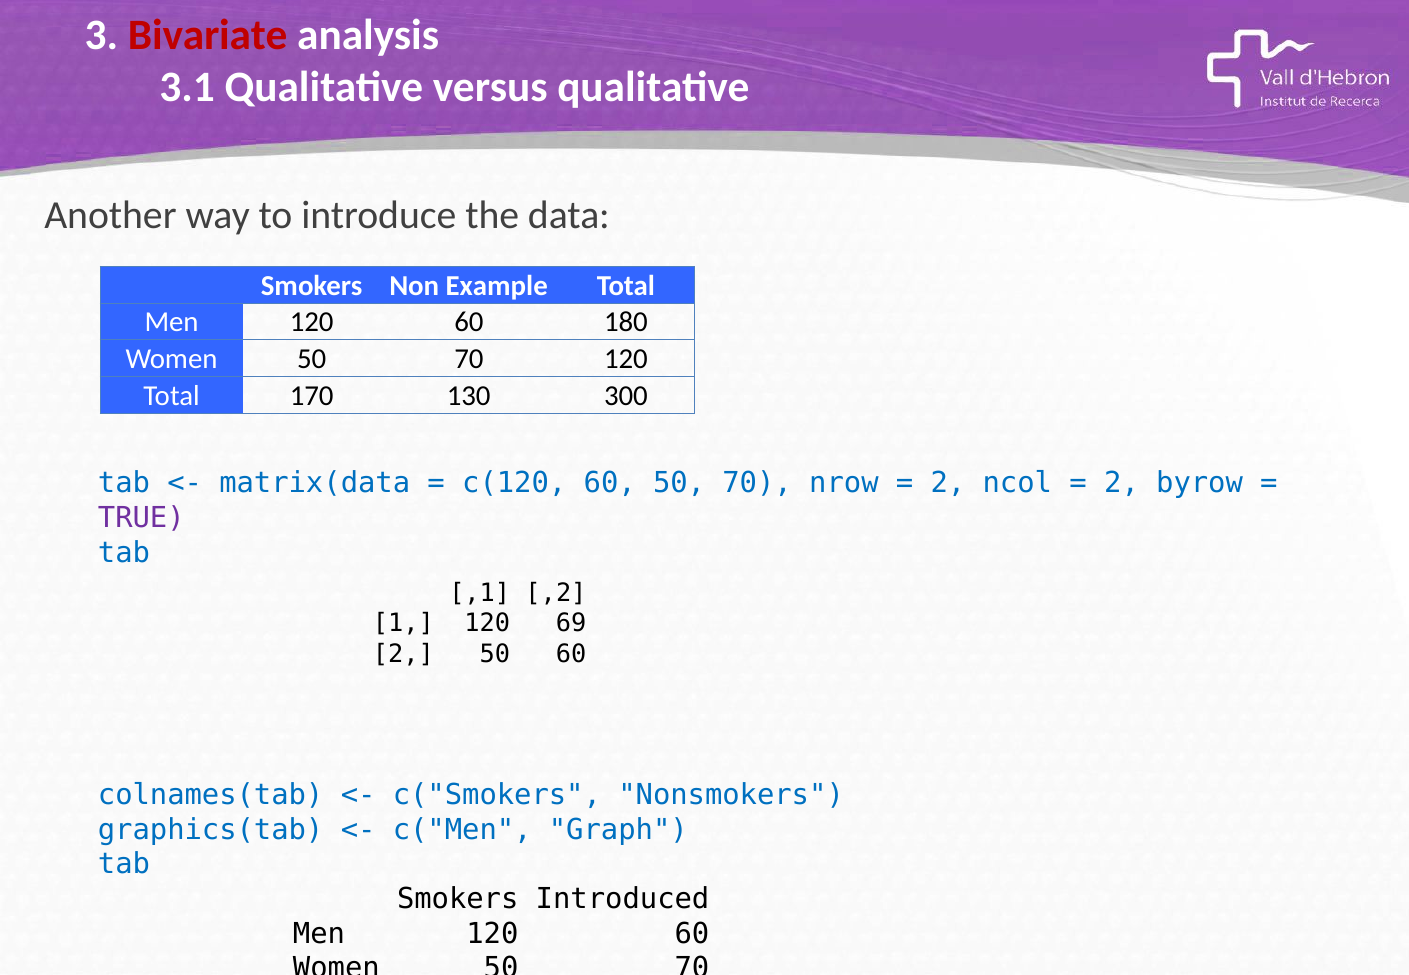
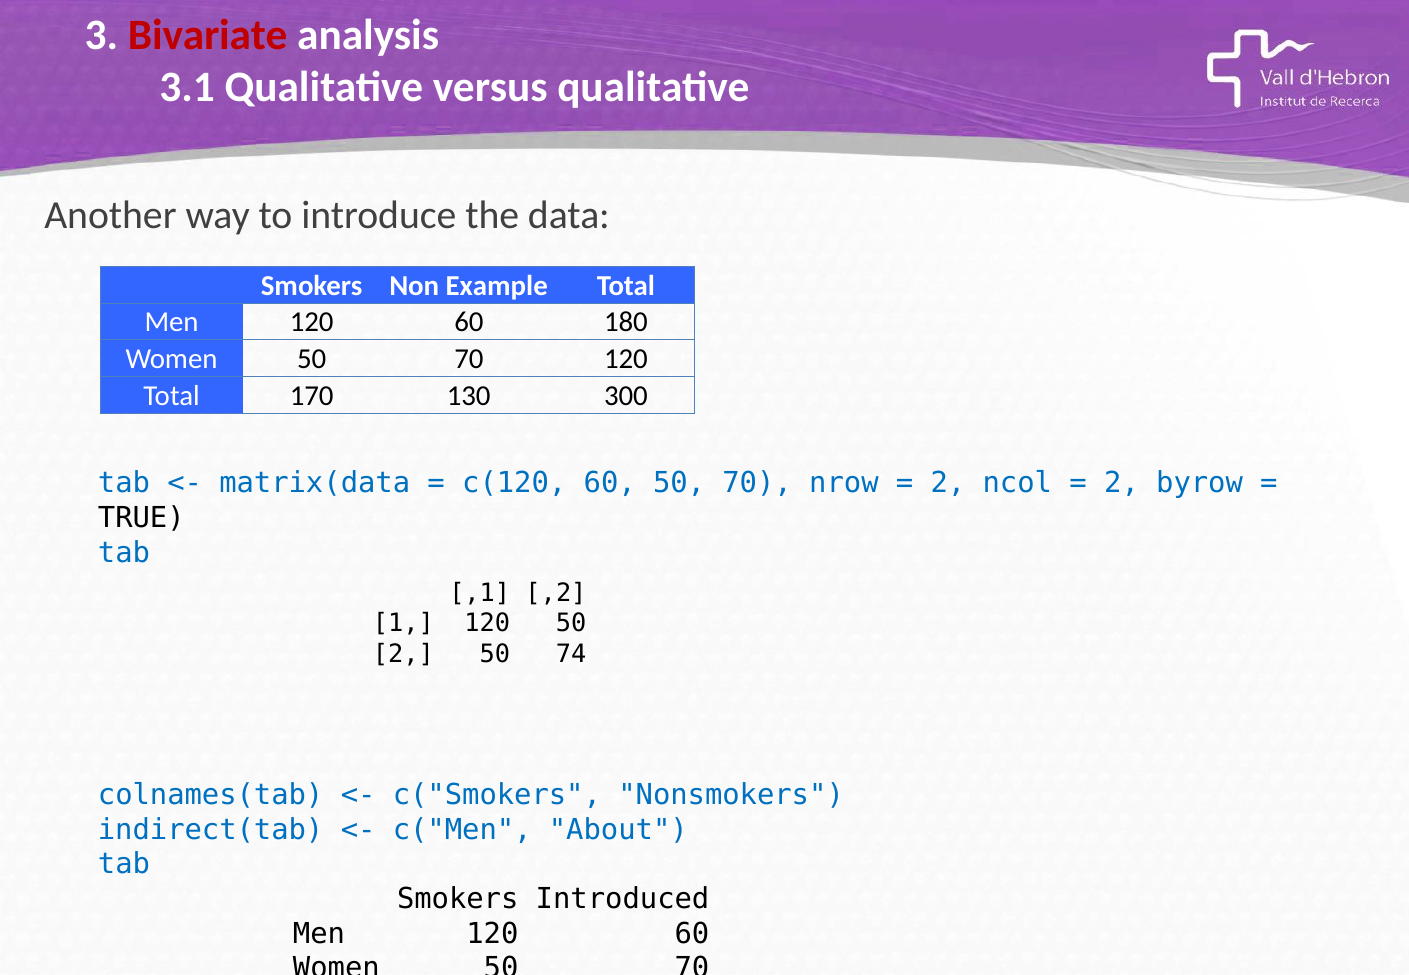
TRUE colour: purple -> black
120 69: 69 -> 50
50 60: 60 -> 74
graphics(tab: graphics(tab -> indirect(tab
Graph: Graph -> About
